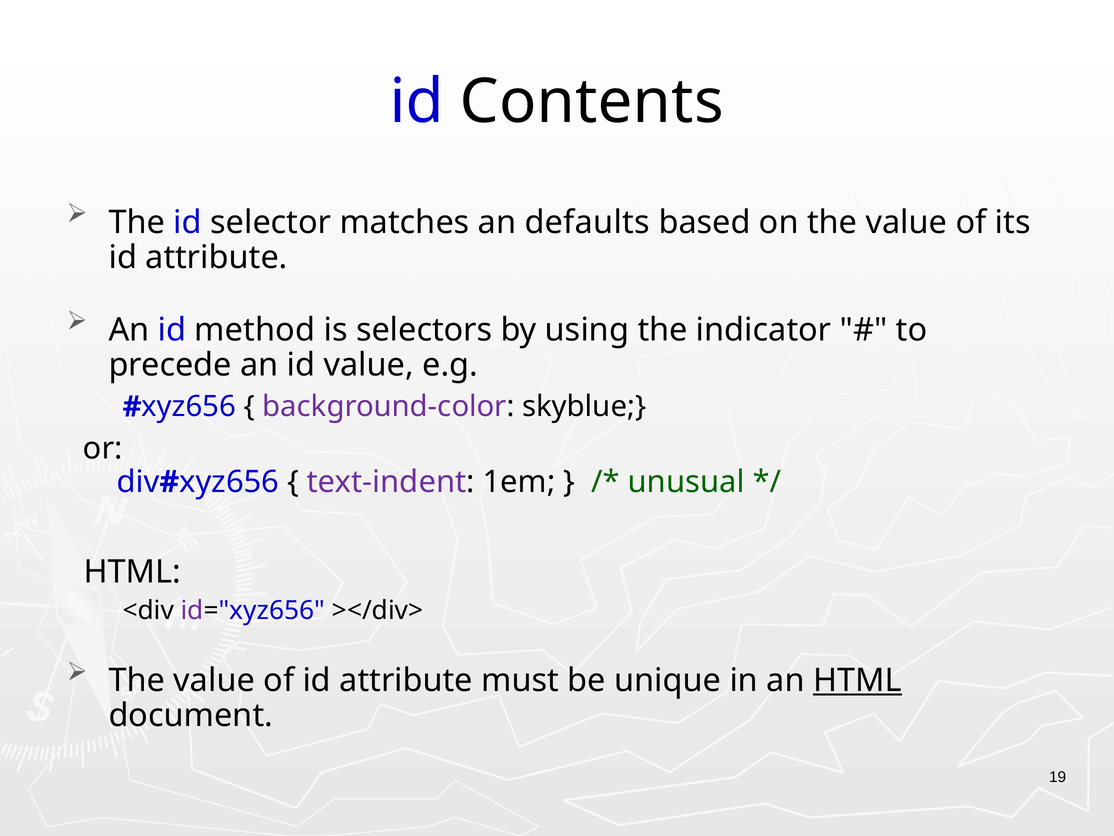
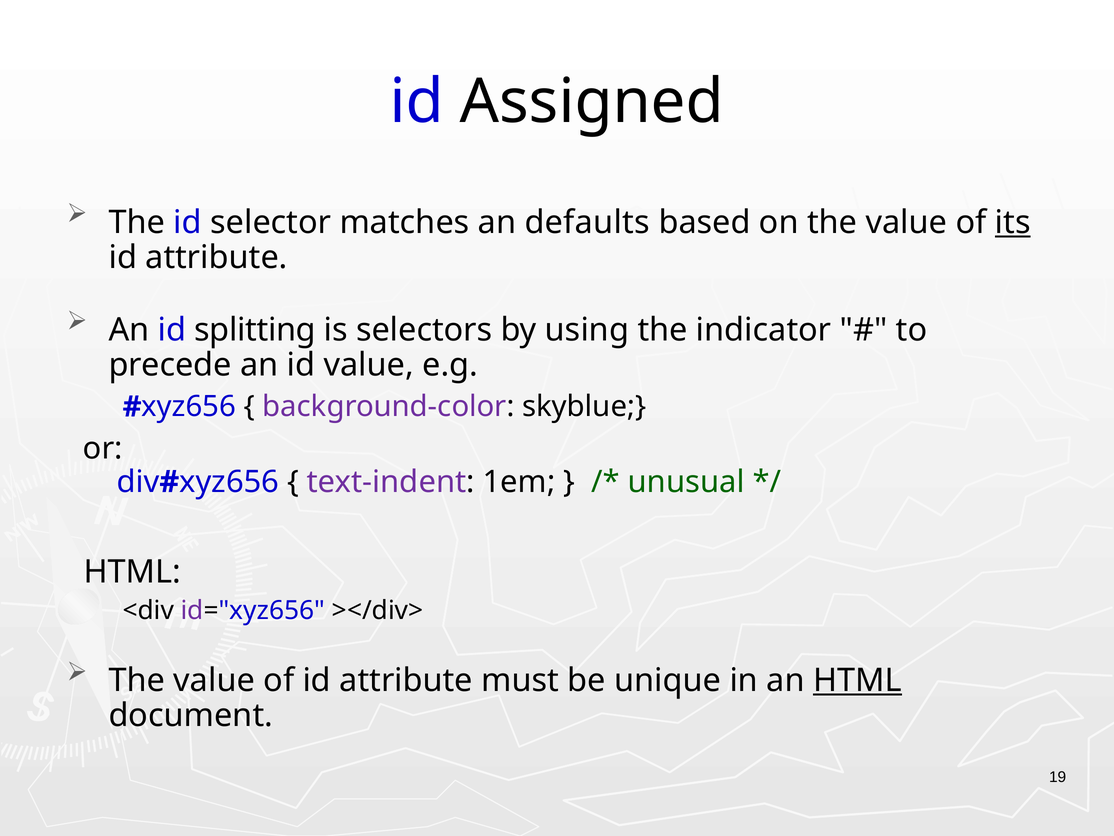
Contents: Contents -> Assigned
its underline: none -> present
method: method -> splitting
